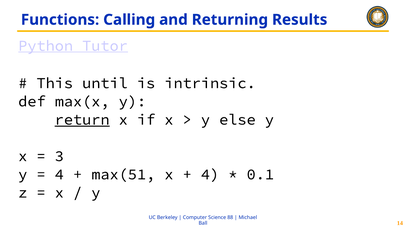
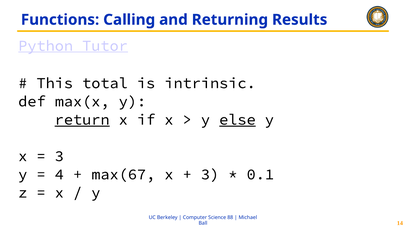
until: until -> total
else underline: none -> present
max(51: max(51 -> max(67
4 at (210, 175): 4 -> 3
